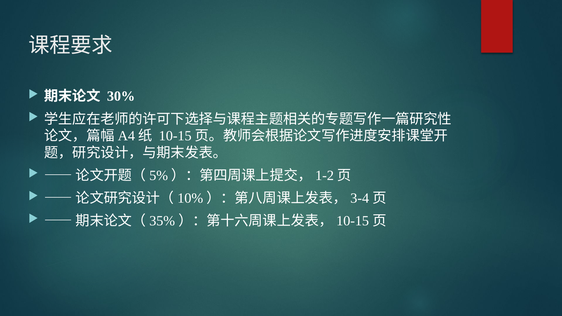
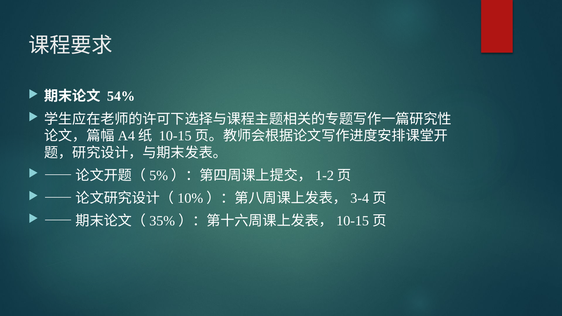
30%: 30% -> 54%
